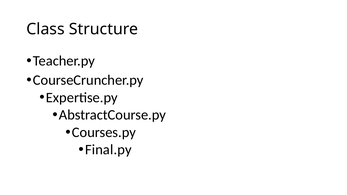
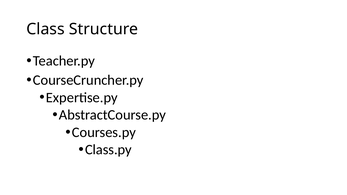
Final.py: Final.py -> Class.py
